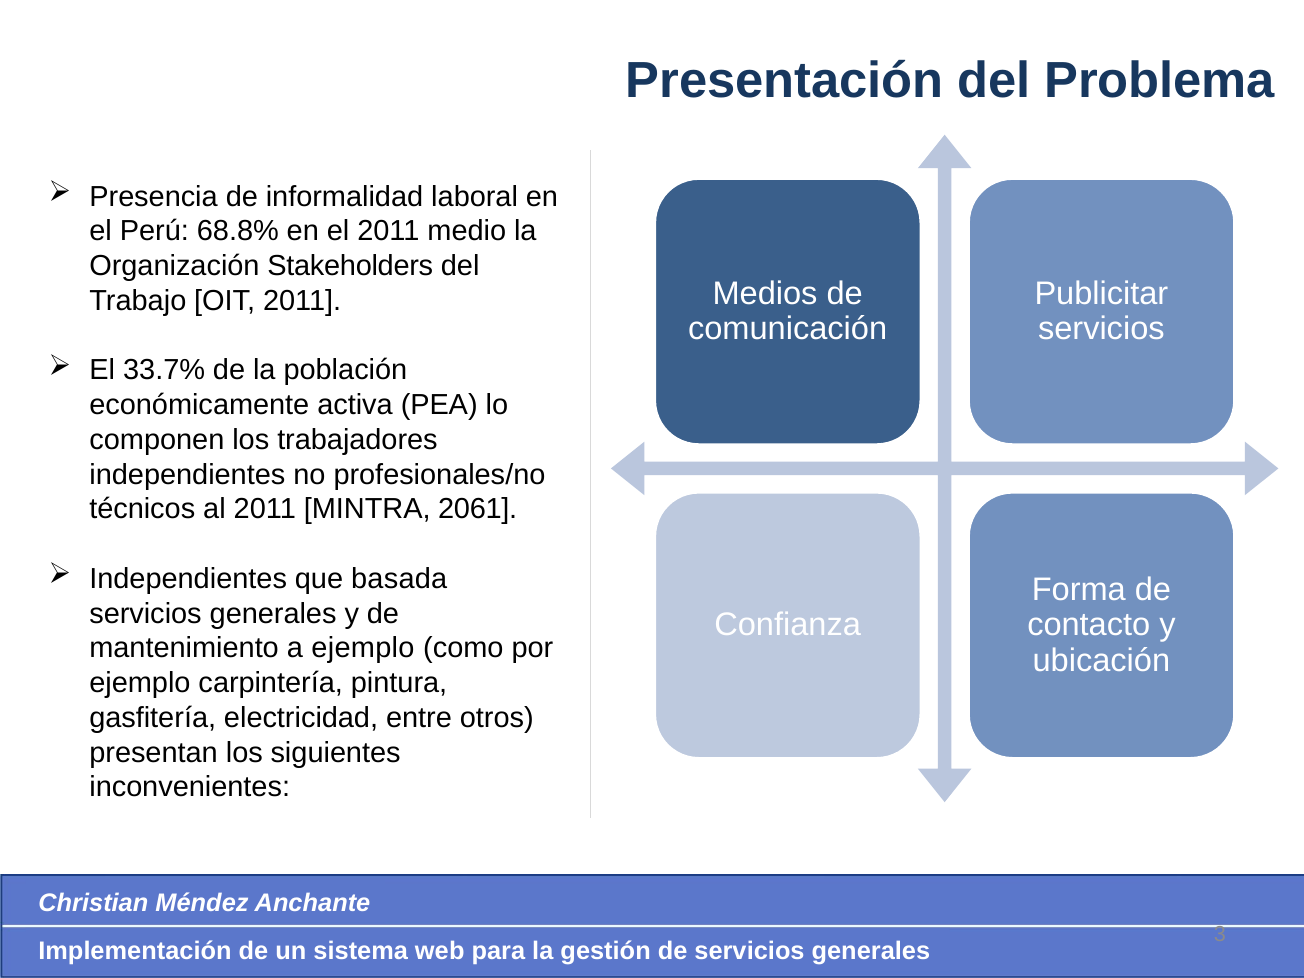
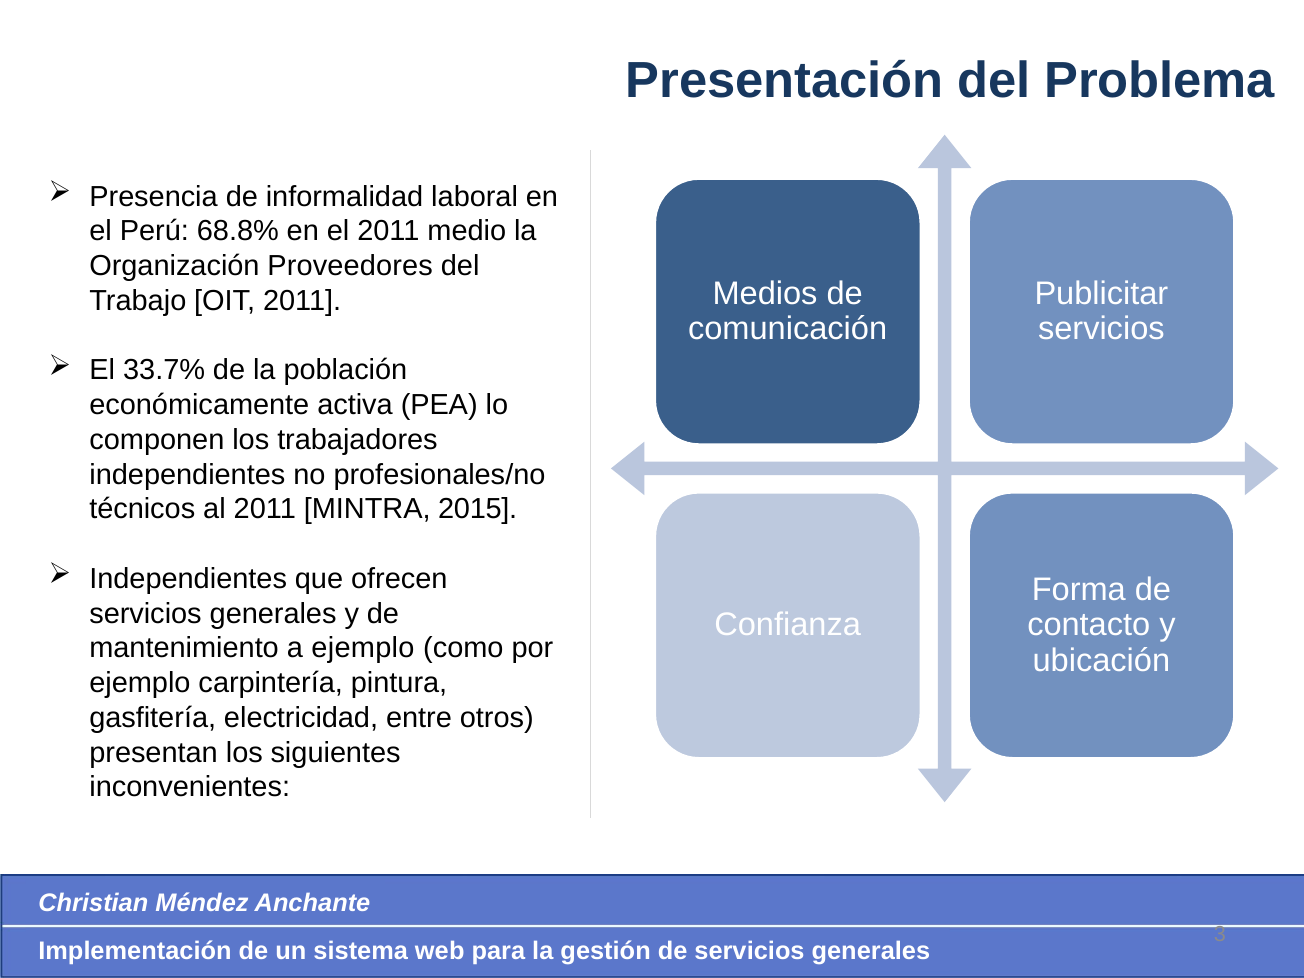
Stakeholders: Stakeholders -> Proveedores
2061: 2061 -> 2015
basada: basada -> ofrecen
